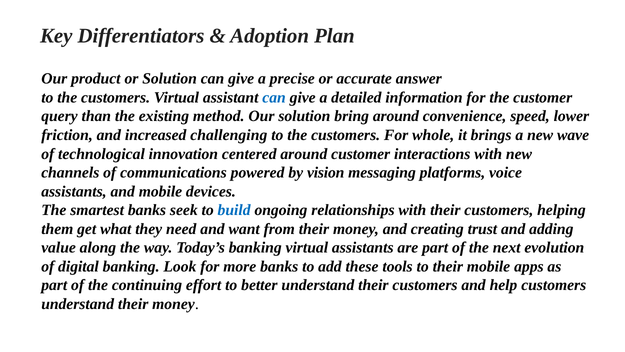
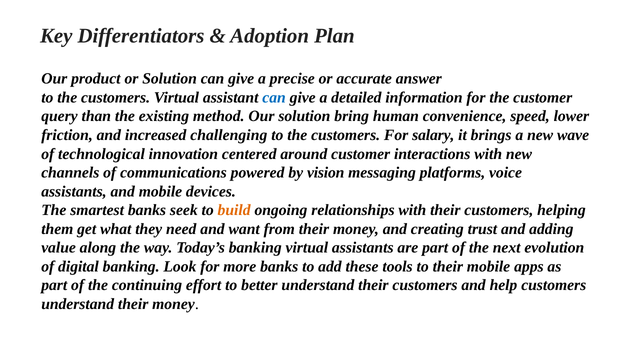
bring around: around -> human
whole: whole -> salary
build colour: blue -> orange
